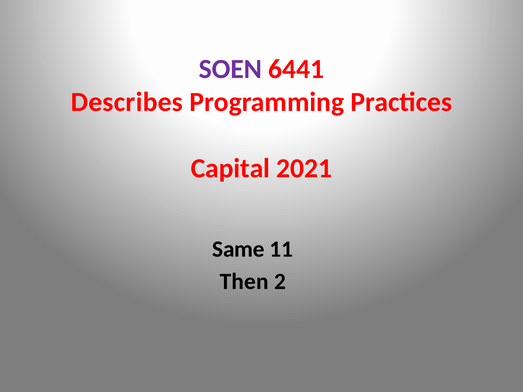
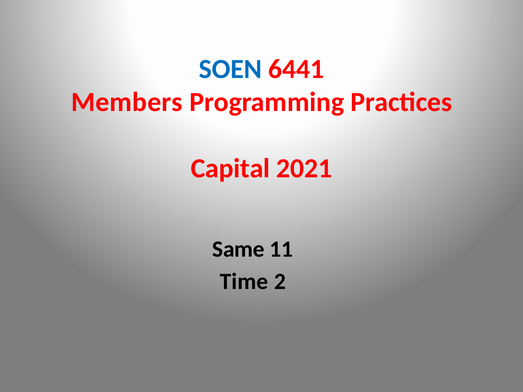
SOEN colour: purple -> blue
Describes: Describes -> Members
Then: Then -> Time
